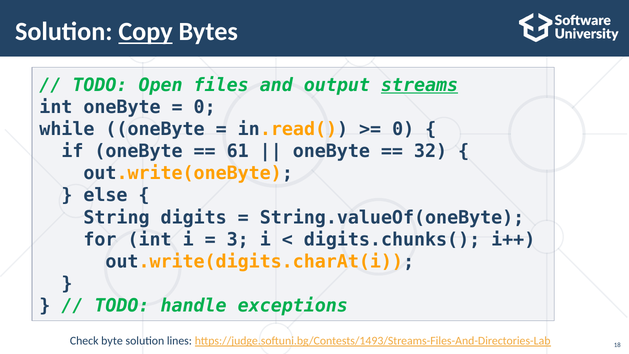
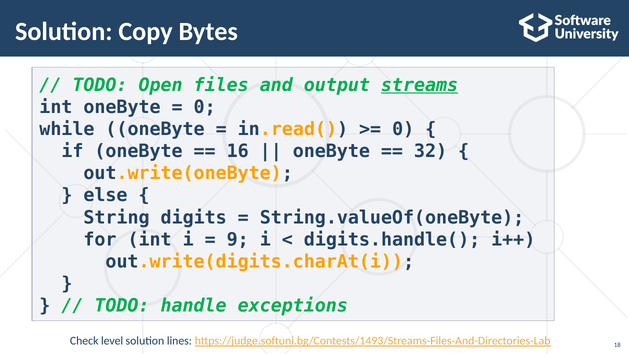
Copy underline: present -> none
61: 61 -> 16
3: 3 -> 9
digits.chunks(: digits.chunks( -> digits.handle(
byte: byte -> level
